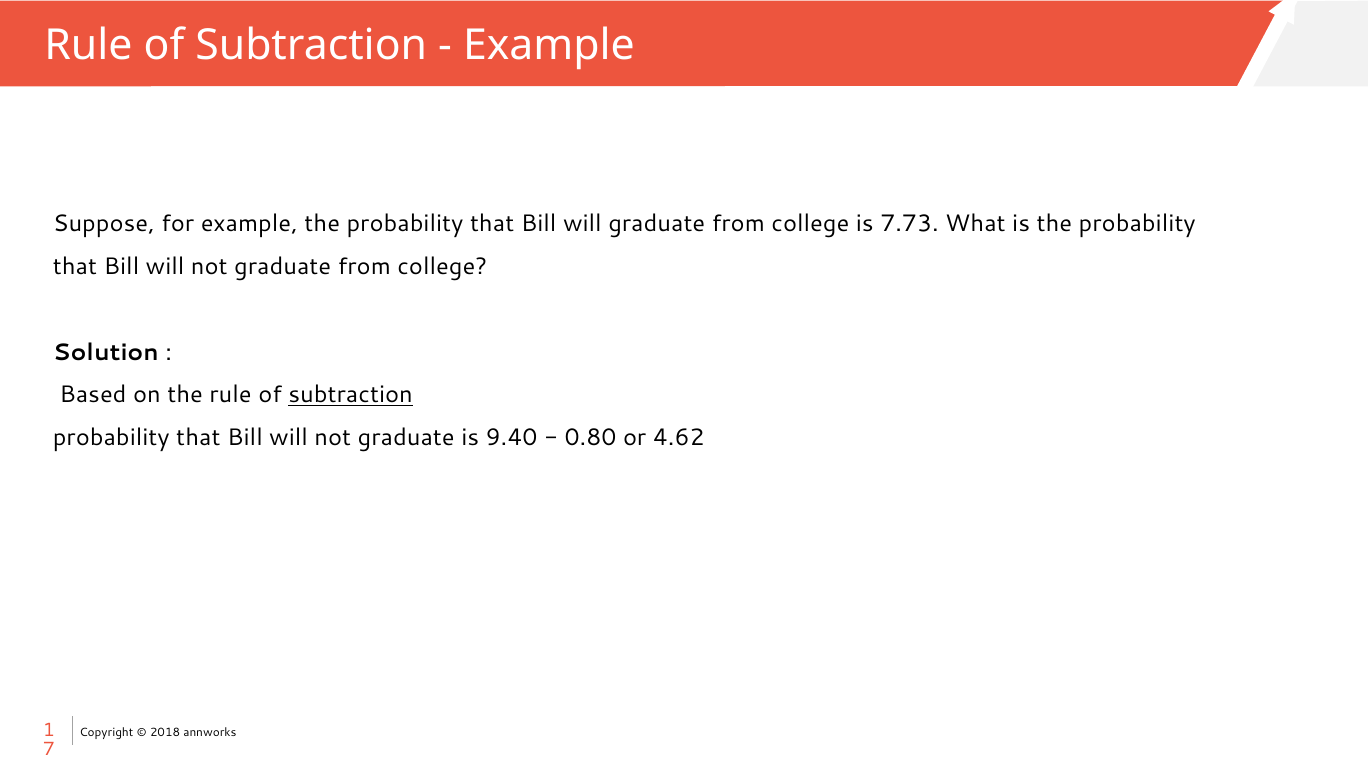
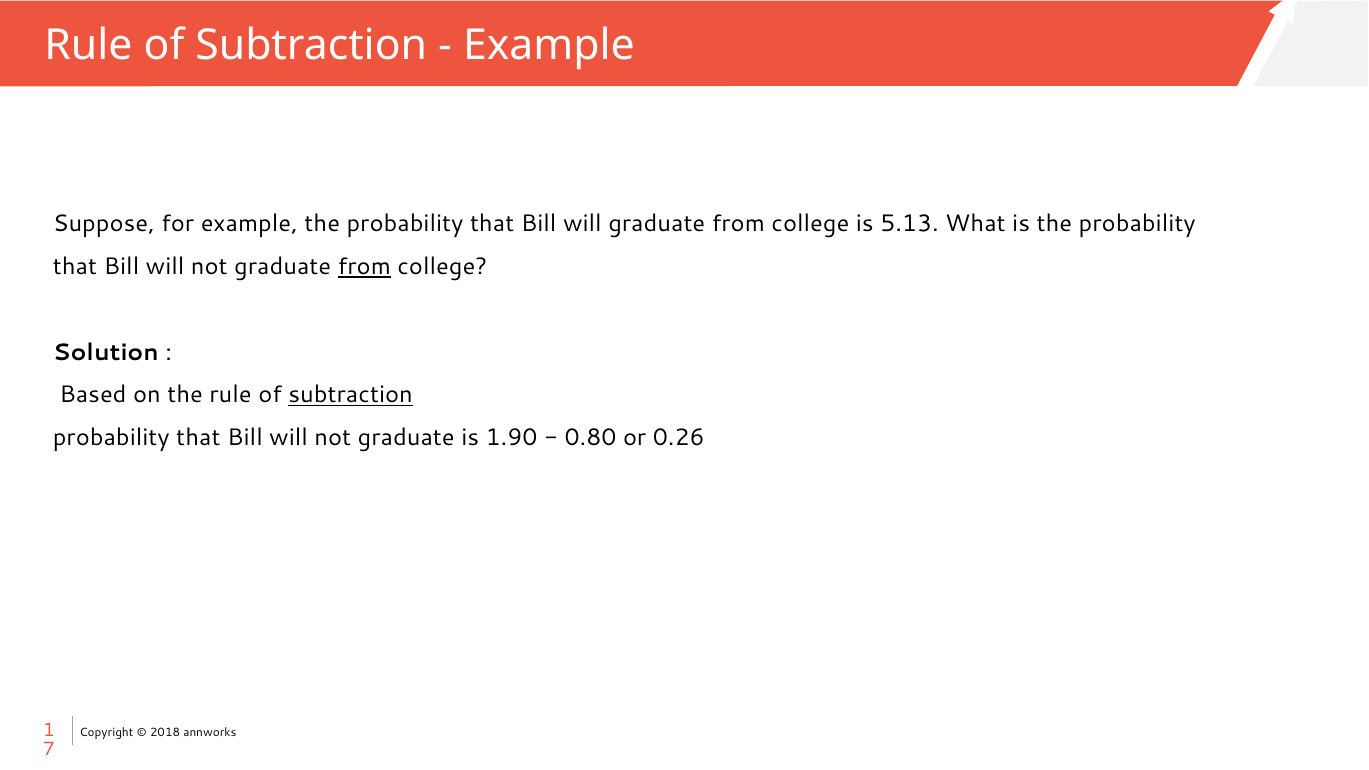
7.73: 7.73 -> 5.13
from at (364, 267) underline: none -> present
9.40: 9.40 -> 1.90
4.62: 4.62 -> 0.26
